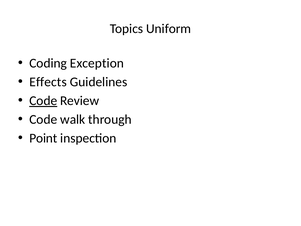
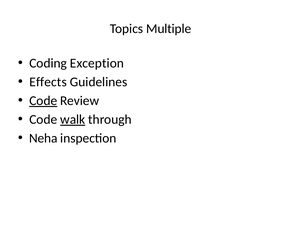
Uniform: Uniform -> Multiple
walk underline: none -> present
Point: Point -> Neha
